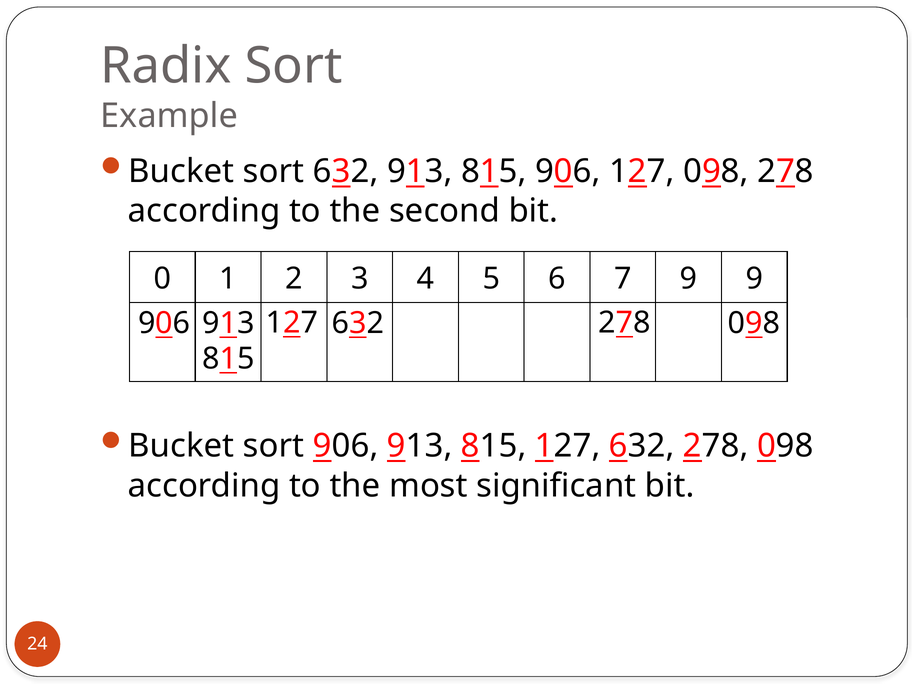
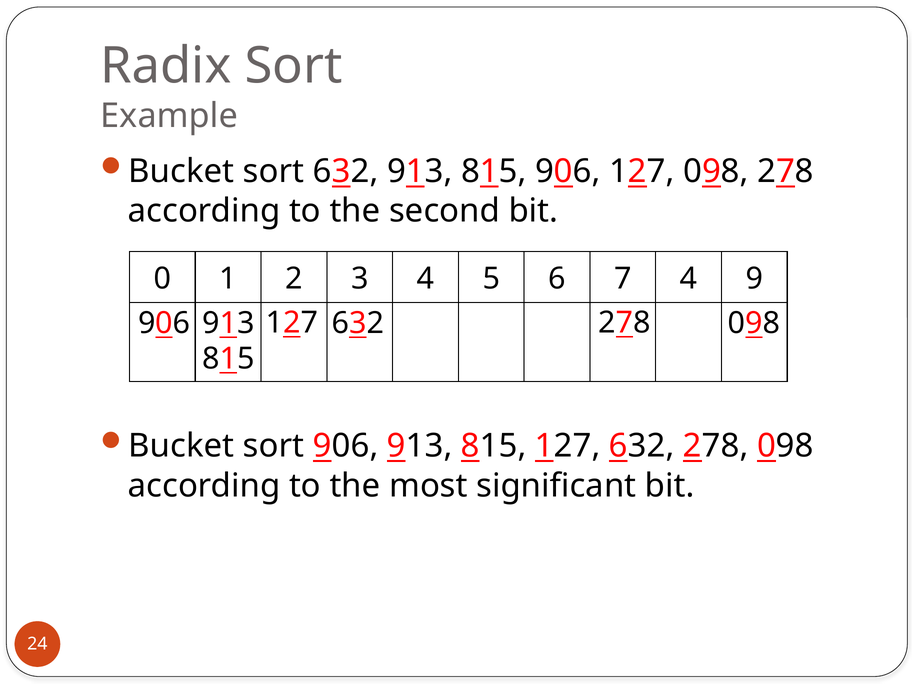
7 9: 9 -> 4
